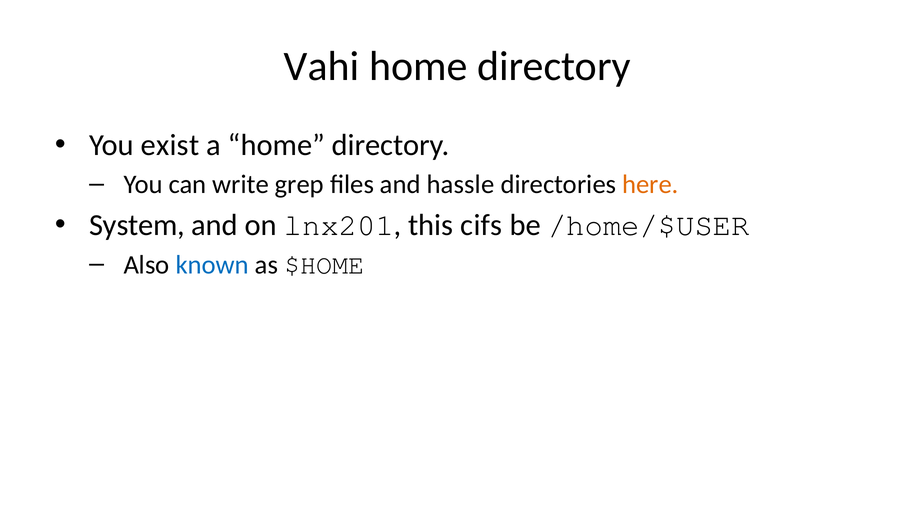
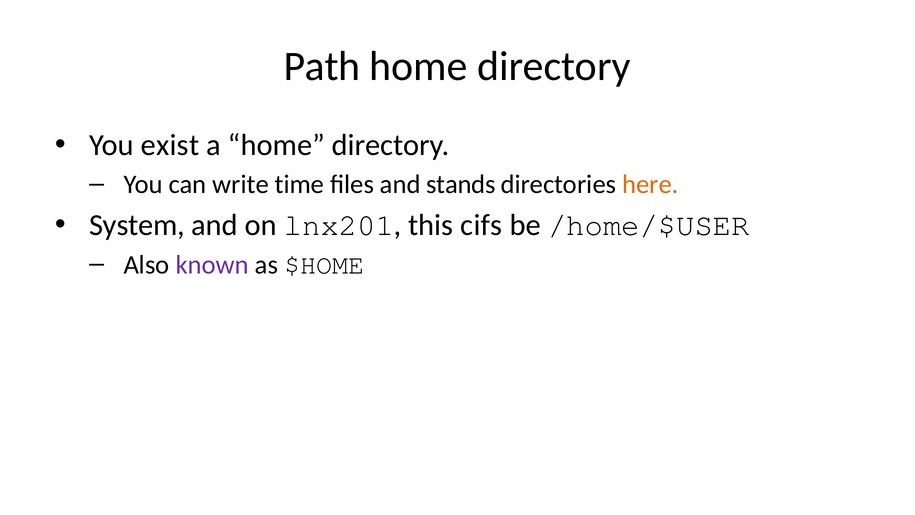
Vahi: Vahi -> Path
grep: grep -> time
hassle: hassle -> stands
known colour: blue -> purple
